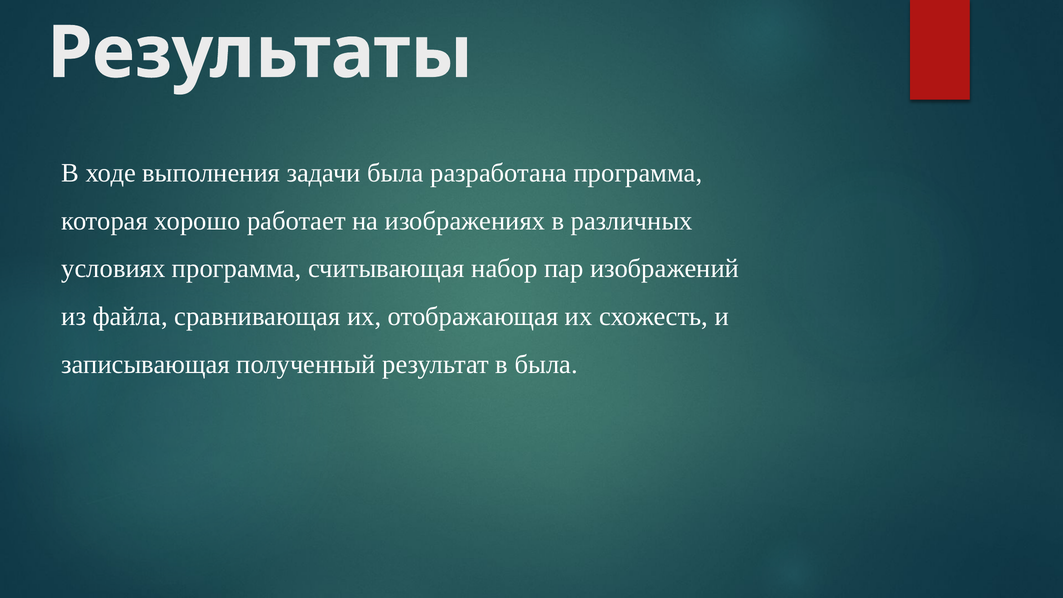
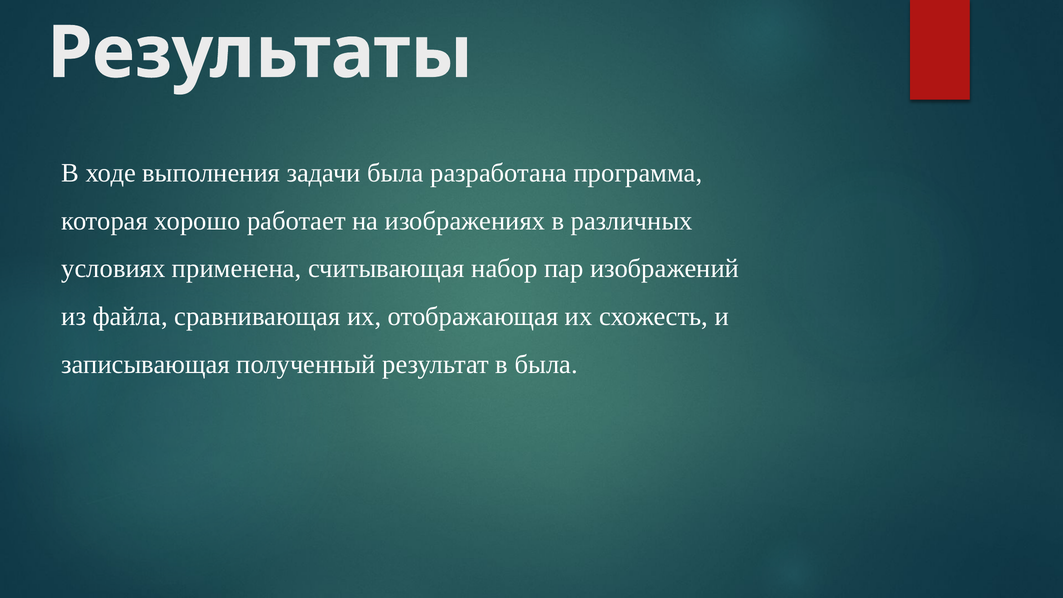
условиях программа: программа -> применена
